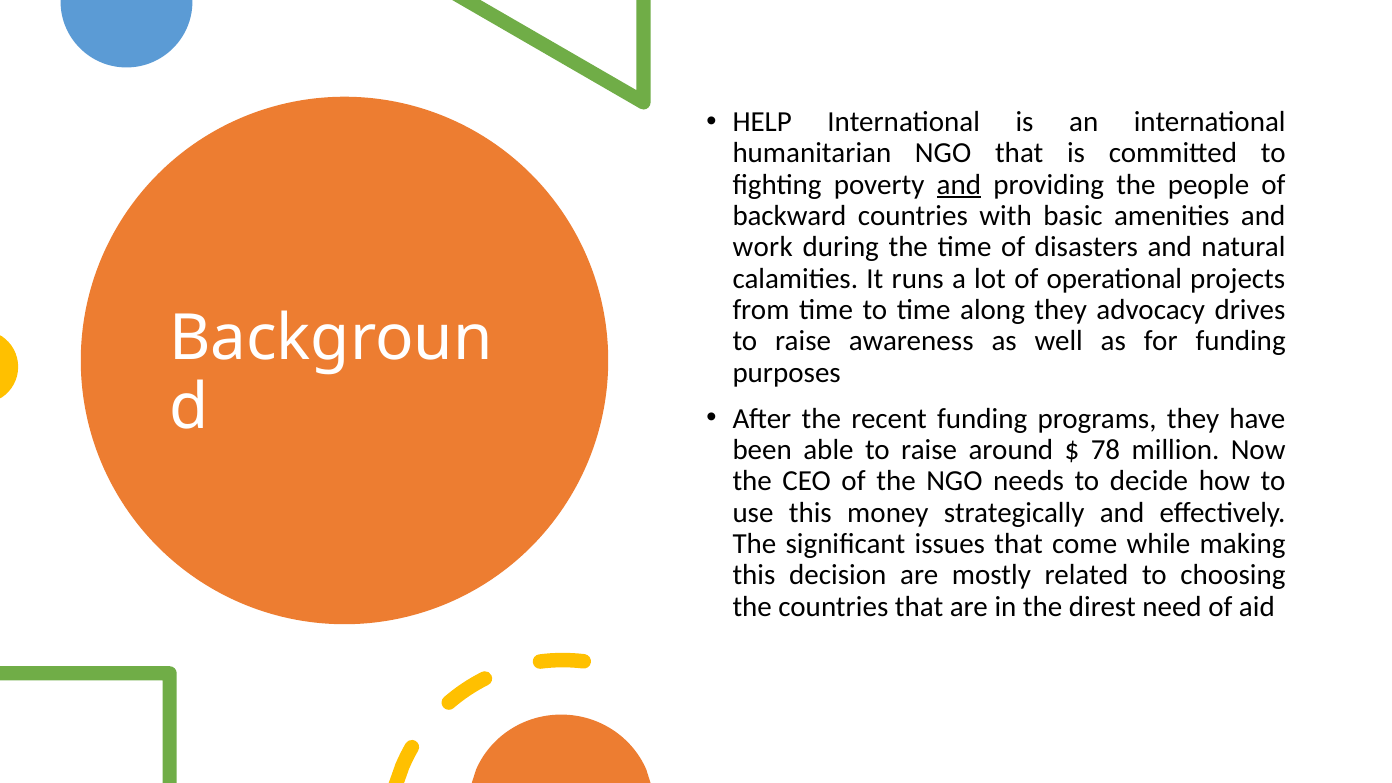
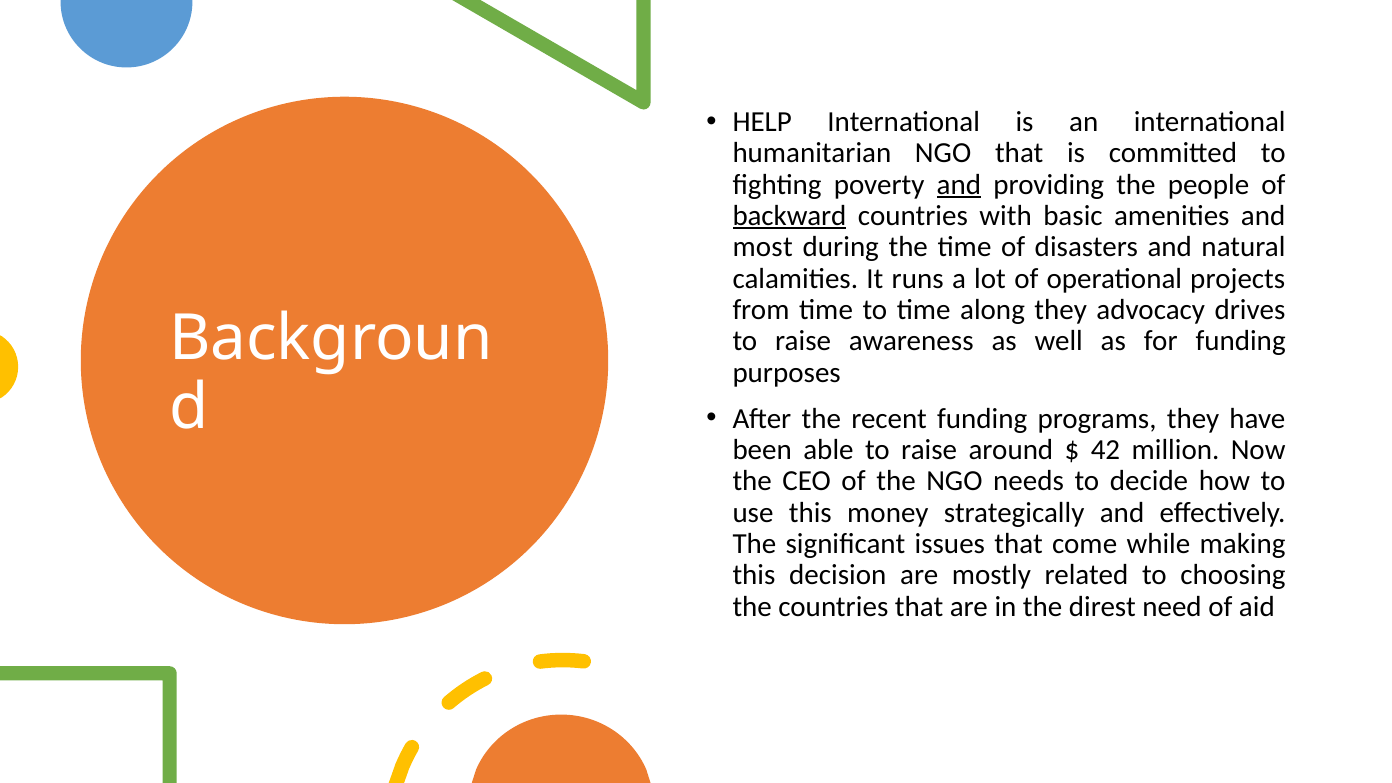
backward underline: none -> present
work: work -> most
78: 78 -> 42
